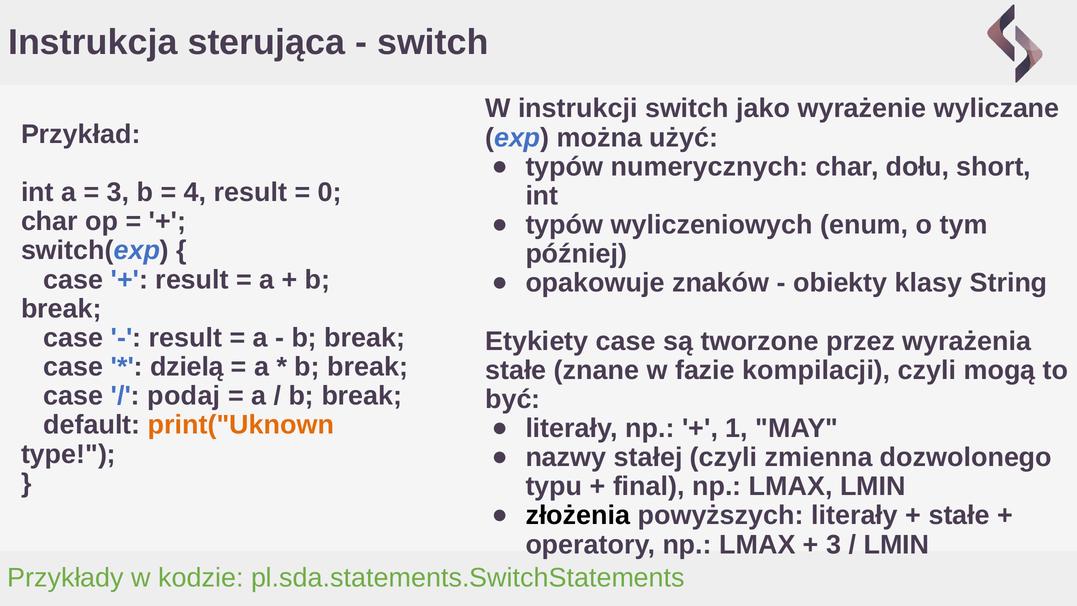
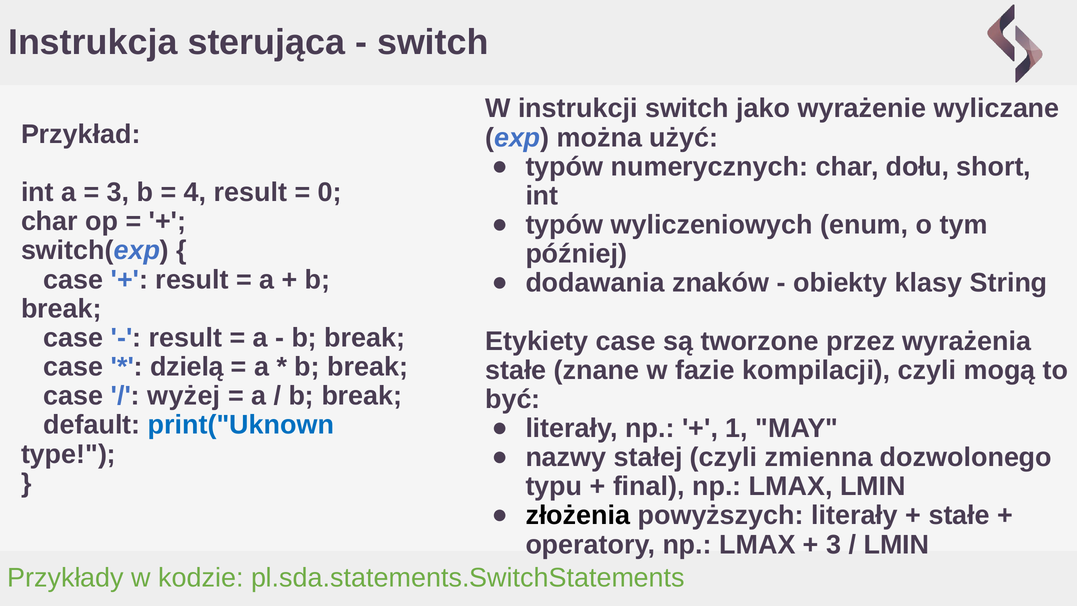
opakowuje: opakowuje -> dodawania
podaj: podaj -> wyżej
print("Uknown colour: orange -> blue
